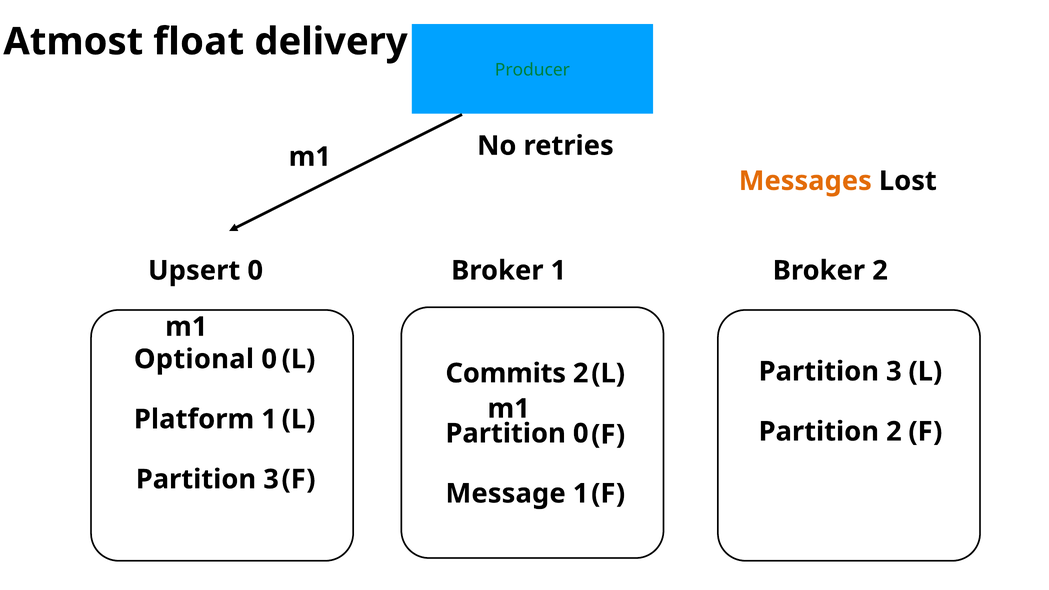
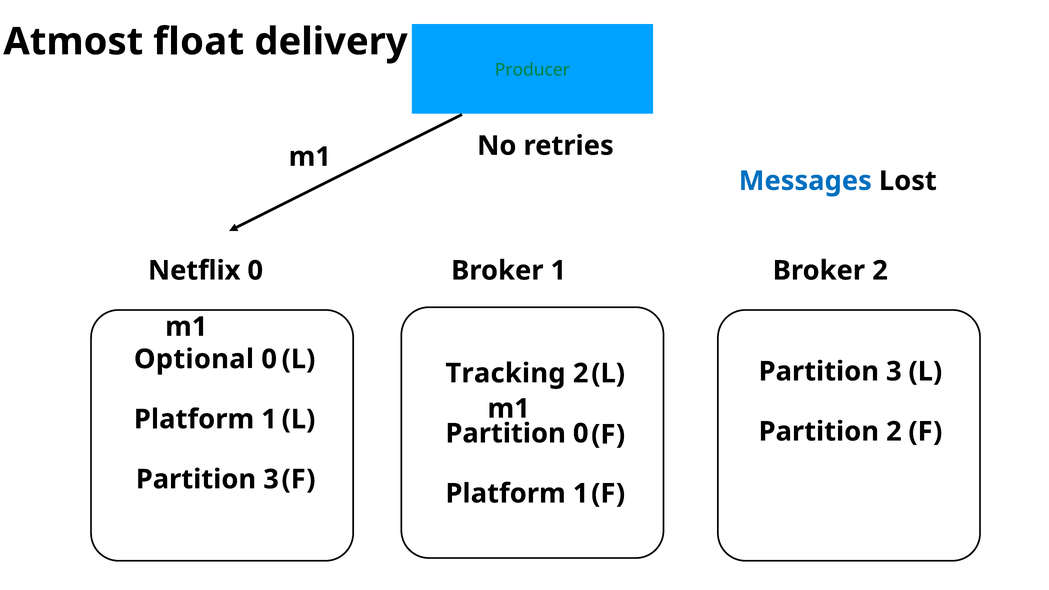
Messages colour: orange -> blue
Upsert: Upsert -> Netflix
Commits: Commits -> Tracking
Message at (506, 494): Message -> Platform
